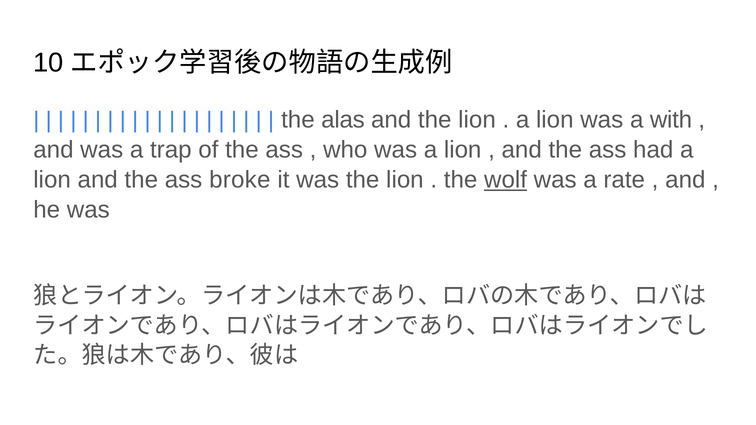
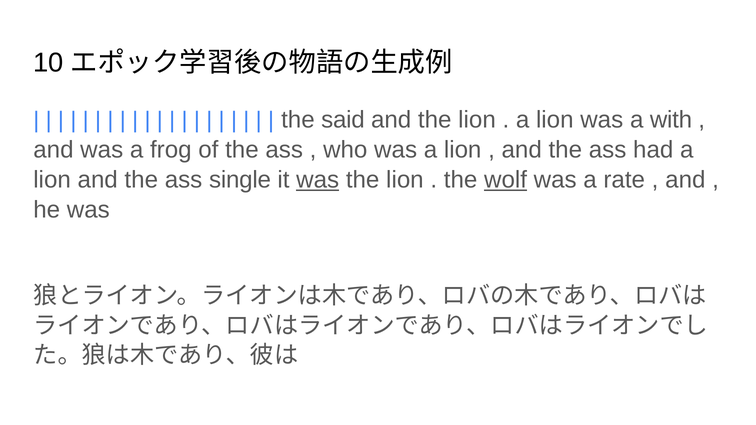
alas: alas -> said
trap: trap -> frog
broke: broke -> single
was at (318, 180) underline: none -> present
